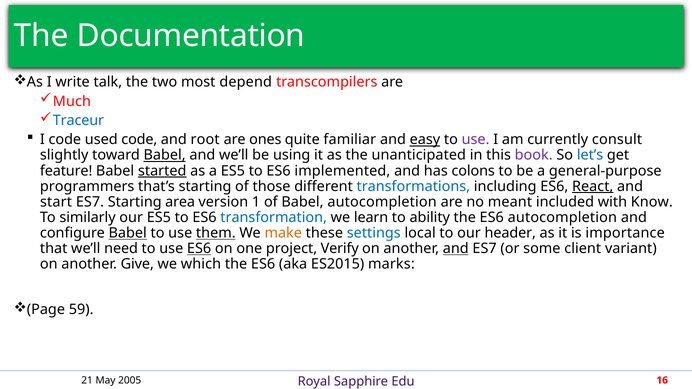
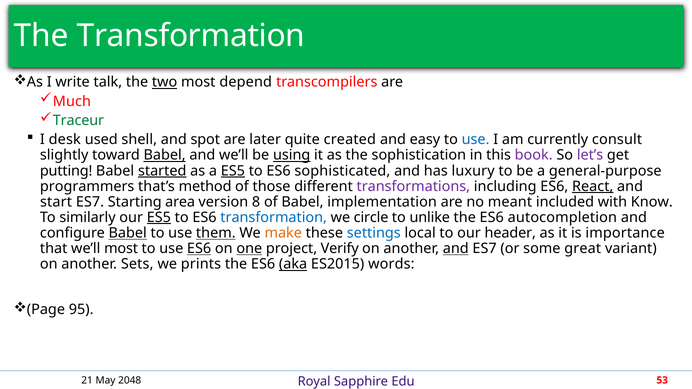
The Documentation: Documentation -> Transformation
two underline: none -> present
Traceur colour: blue -> green
I code: code -> desk
used code: code -> shell
root: root -> spot
ones: ones -> later
familiar: familiar -> created
easy underline: present -> none
use at (476, 140) colour: purple -> blue
using underline: none -> present
unanticipated: unanticipated -> sophistication
let’s colour: blue -> purple
feature: feature -> putting
ES5 at (233, 171) underline: none -> present
implemented: implemented -> sophisticated
colons: colons -> luxury
that’s starting: starting -> method
transformations colour: blue -> purple
1: 1 -> 8
Babel autocompletion: autocompletion -> implementation
ES5 at (159, 218) underline: none -> present
learn: learn -> circle
ability: ability -> unlike
we’ll need: need -> most
one underline: none -> present
client: client -> great
Give: Give -> Sets
which: which -> prints
aka underline: none -> present
marks: marks -> words
59: 59 -> 95
2005: 2005 -> 2048
16: 16 -> 53
